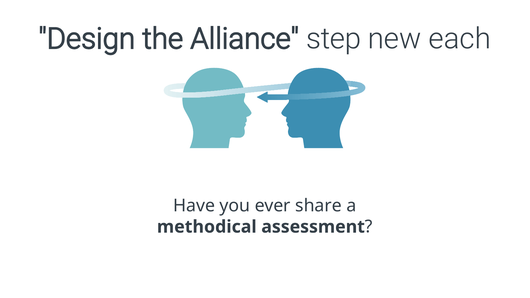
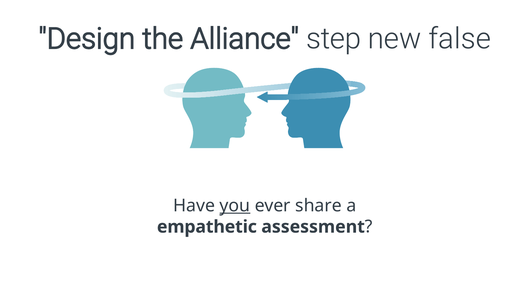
each: each -> false
you underline: none -> present
methodical: methodical -> empathetic
